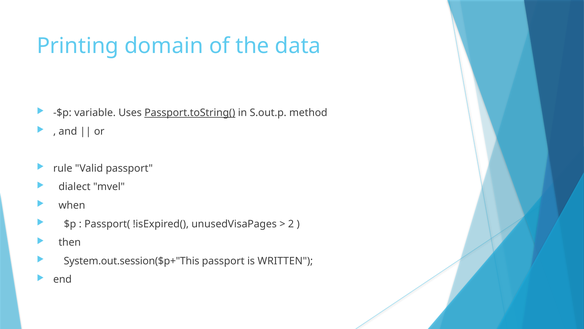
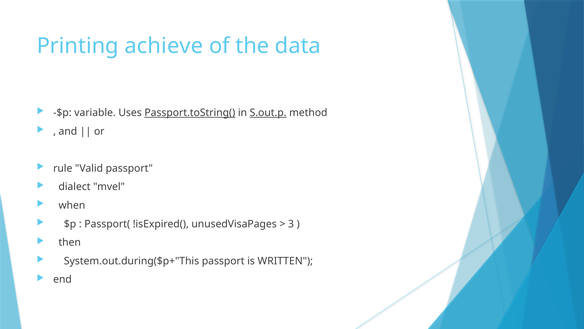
domain: domain -> achieve
S.out.p underline: none -> present
2: 2 -> 3
System.out.session($p+"This: System.out.session($p+"This -> System.out.during($p+"This
